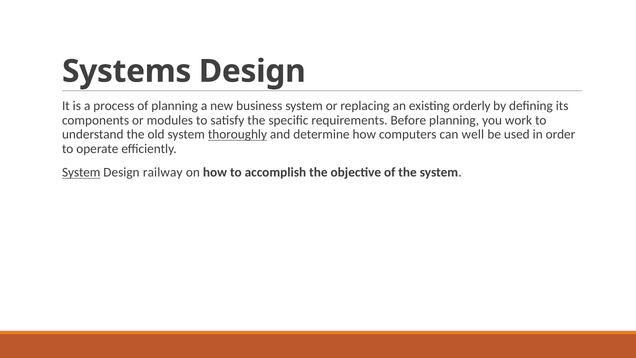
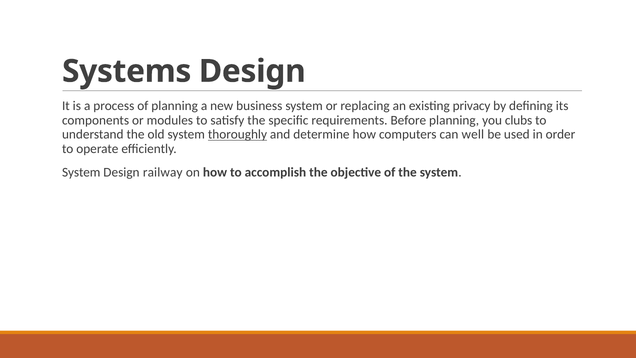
orderly: orderly -> privacy
work: work -> clubs
System at (81, 172) underline: present -> none
